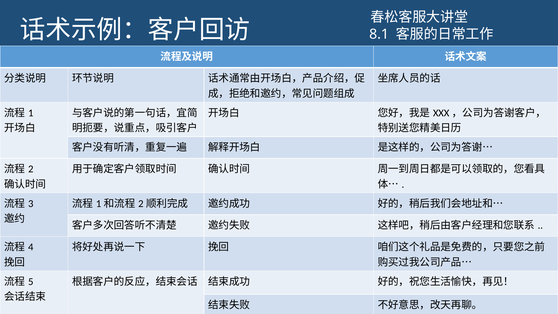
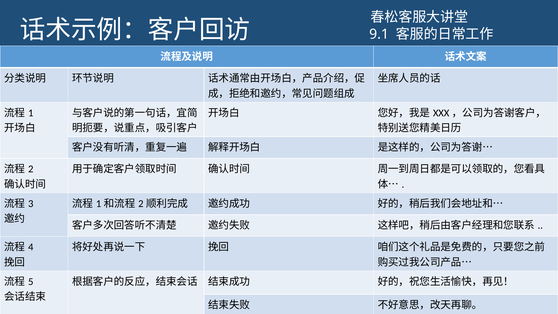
8.1: 8.1 -> 9.1
